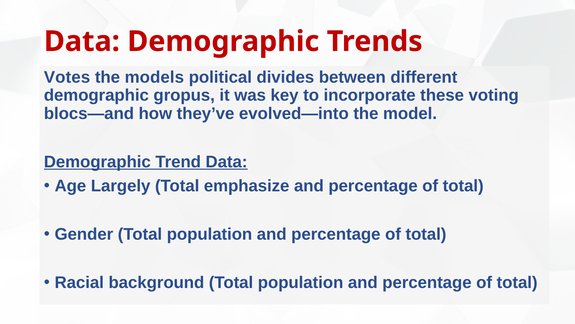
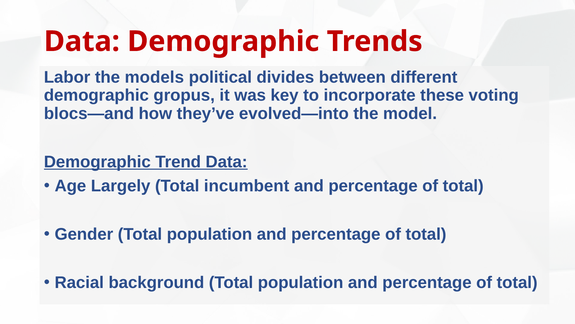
Votes: Votes -> Labor
emphasize: emphasize -> incumbent
